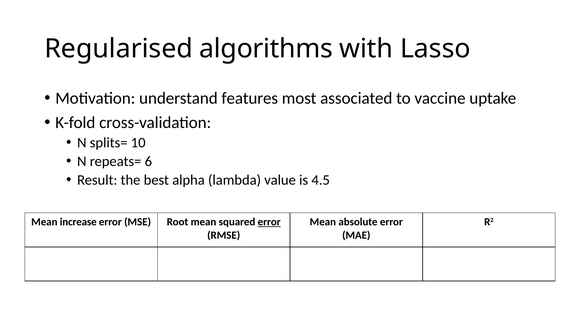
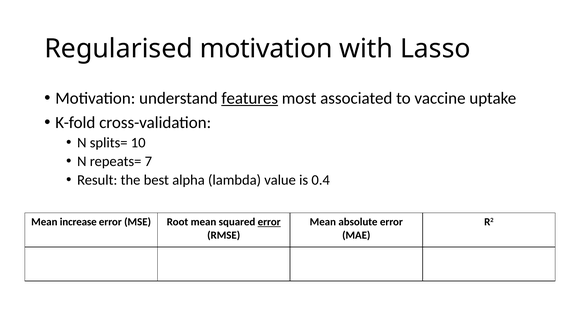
Regularised algorithms: algorithms -> motivation
features underline: none -> present
6: 6 -> 7
4.5: 4.5 -> 0.4
